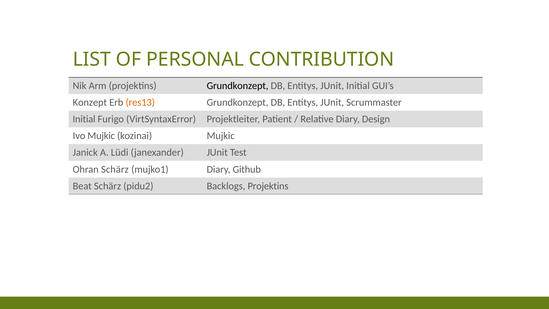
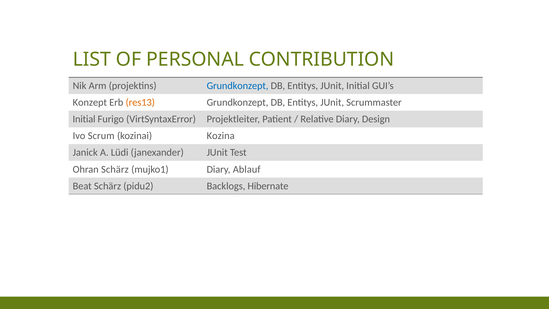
Grundkonzept at (238, 86) colour: black -> blue
Ivo Mujkic: Mujkic -> Scrum
kozinai Mujkic: Mujkic -> Kozina
Github: Github -> Ablauf
Backlogs Projektins: Projektins -> Hibernate
